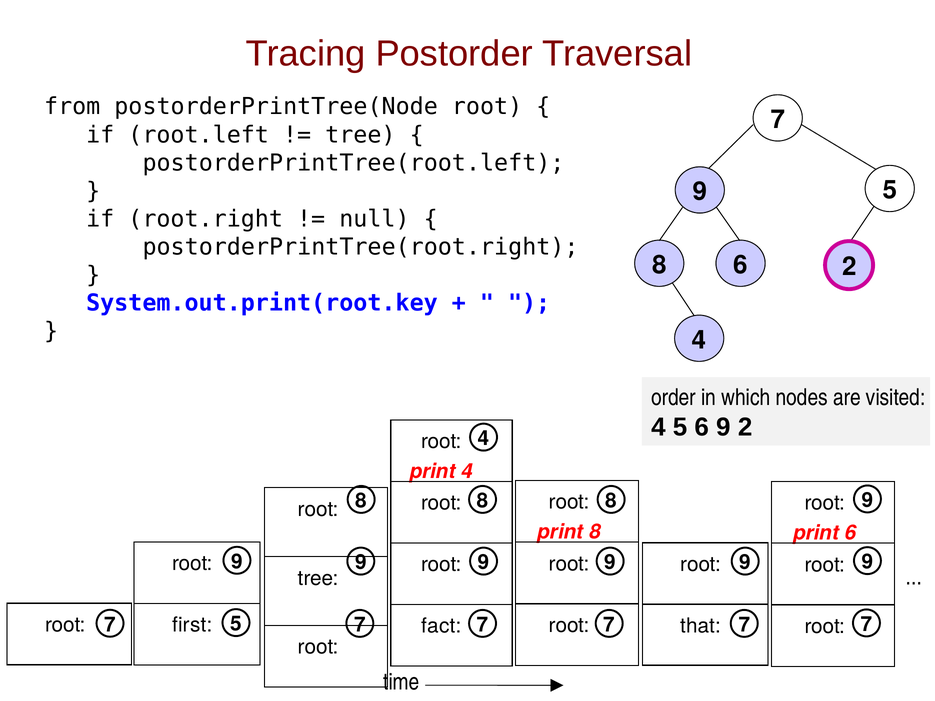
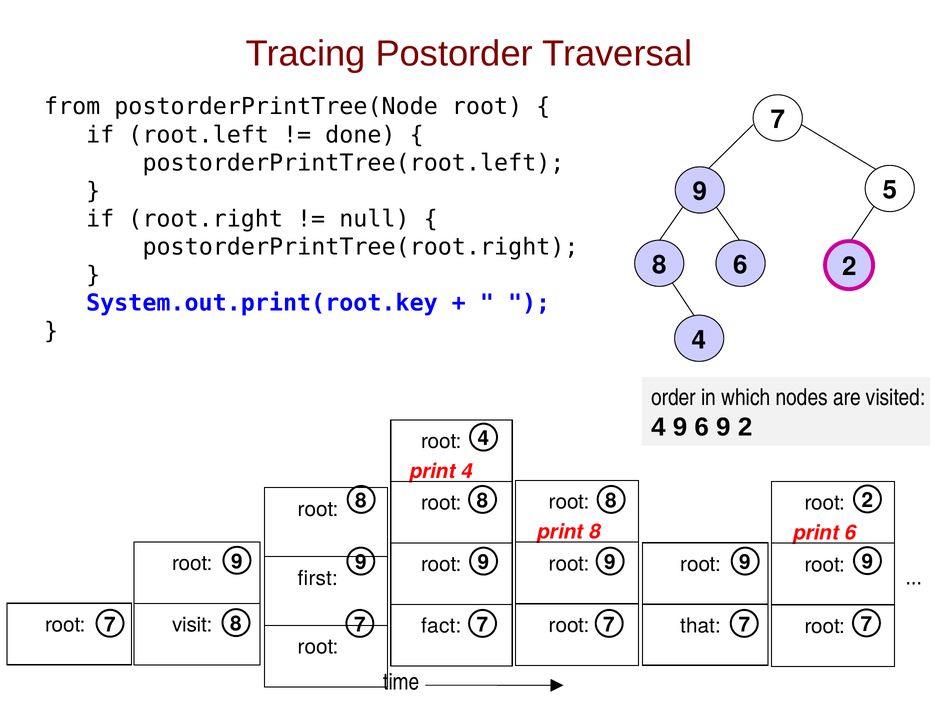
tree at (360, 135): tree -> done
5 at (680, 427): 5 -> 9
8 9: 9 -> 2
tree at (318, 578): tree -> first
first: first -> visit
7 5: 5 -> 8
